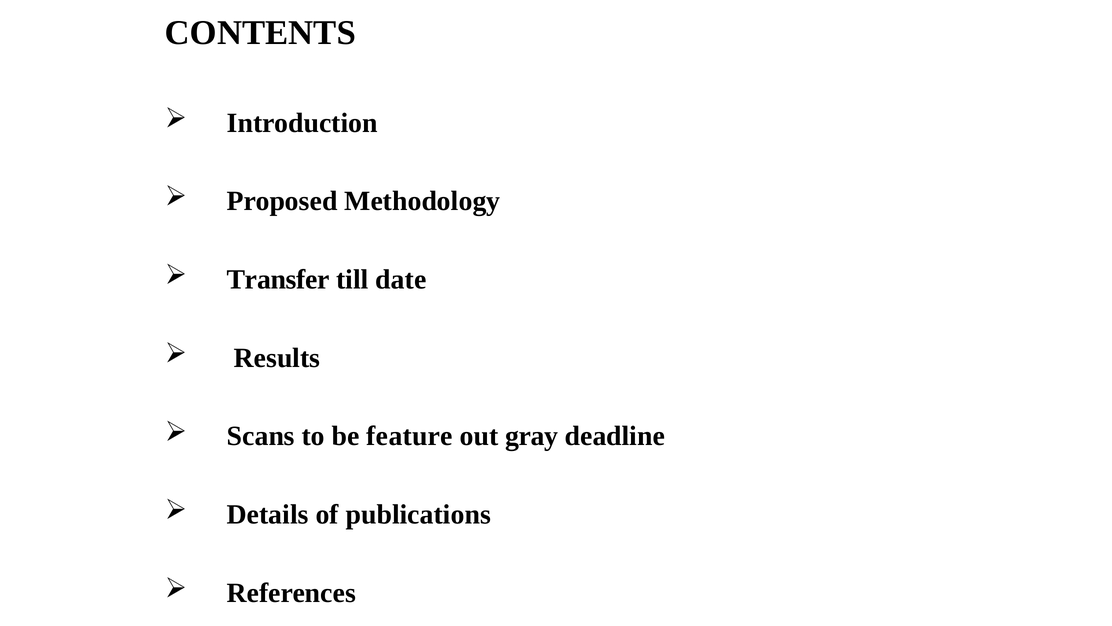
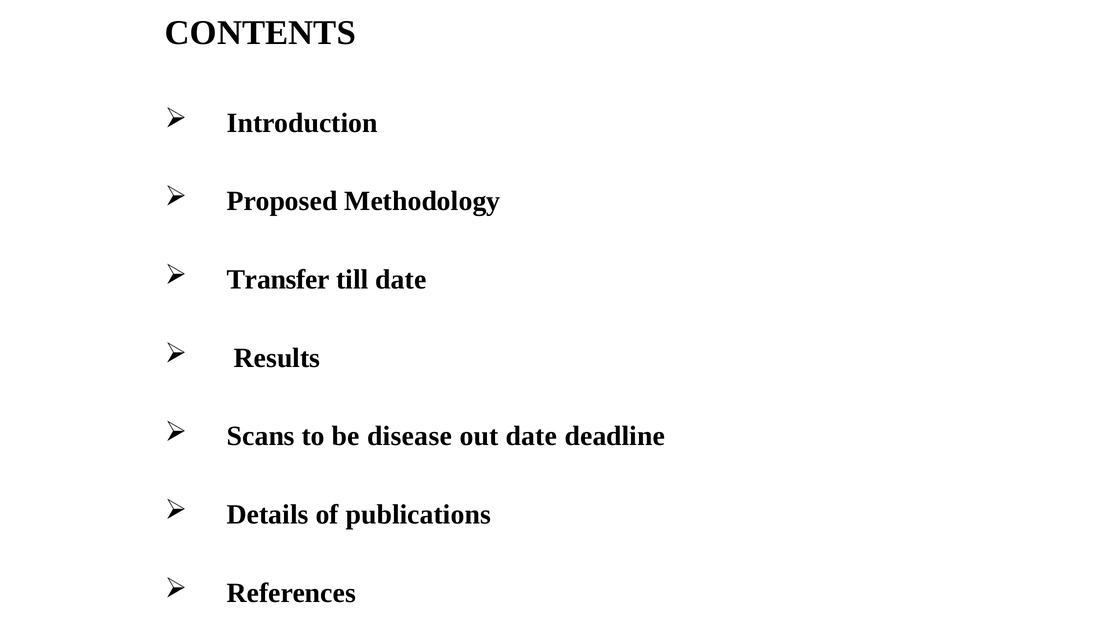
feature: feature -> disease
out gray: gray -> date
